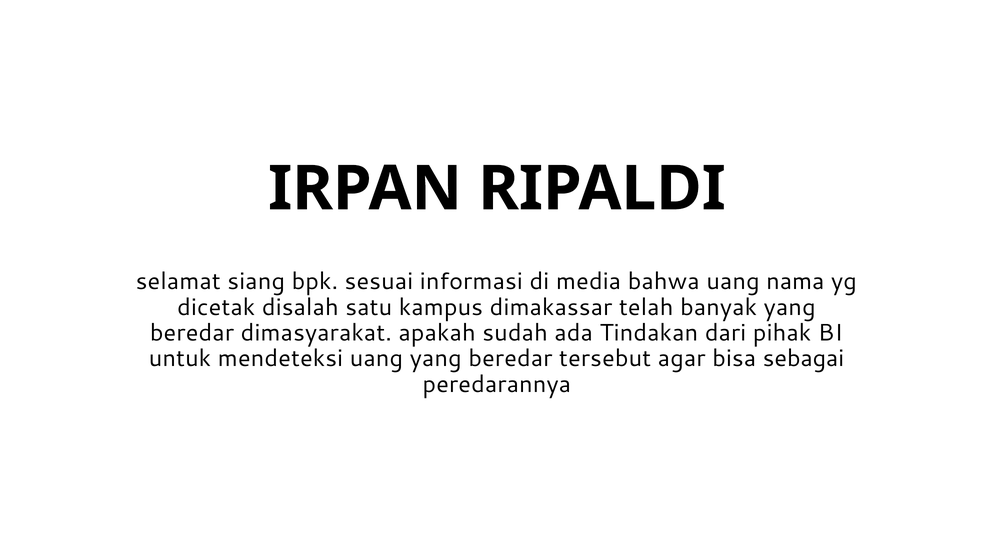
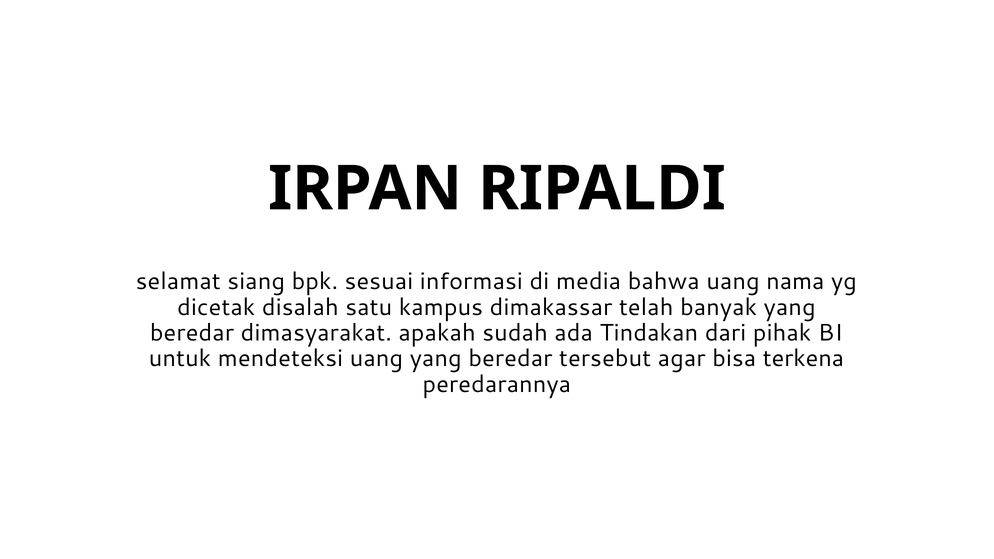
sebagai: sebagai -> terkena
